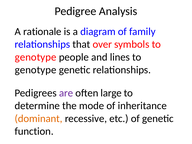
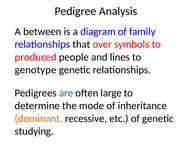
rationale: rationale -> between
genotype at (36, 57): genotype -> produced
are colour: purple -> blue
function: function -> studying
